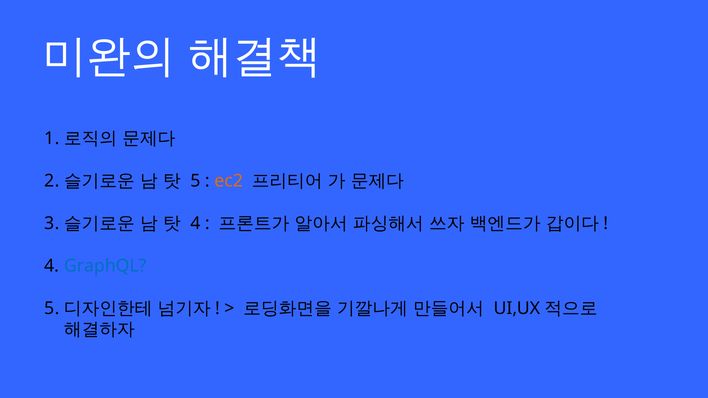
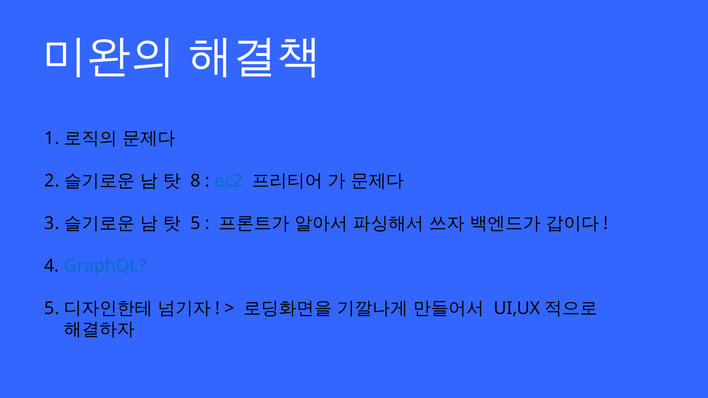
5 at (195, 181): 5 -> 8
ec2 colour: orange -> blue
4 at (195, 223): 4 -> 5
